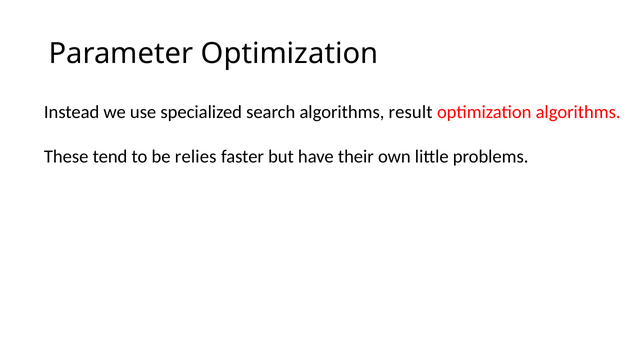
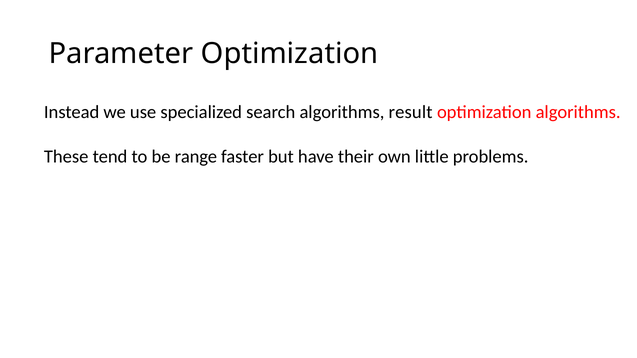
relies: relies -> range
